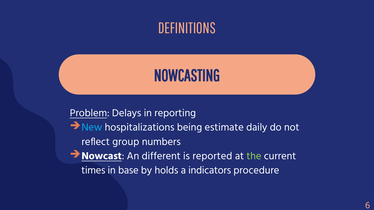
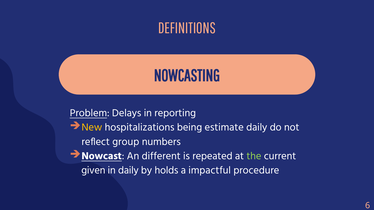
New colour: light blue -> yellow
reported: reported -> repeated
times: times -> given
in base: base -> daily
indicators: indicators -> impactful
